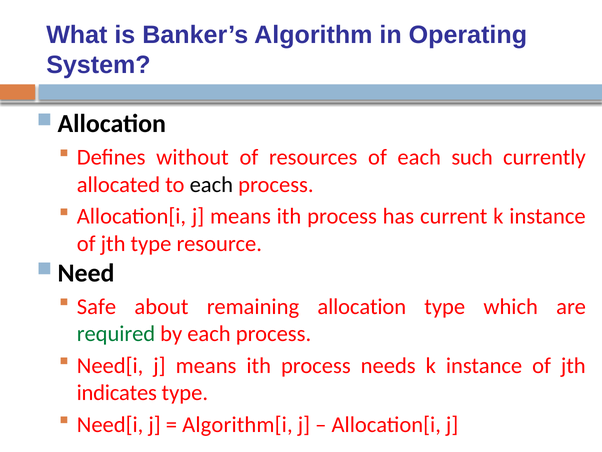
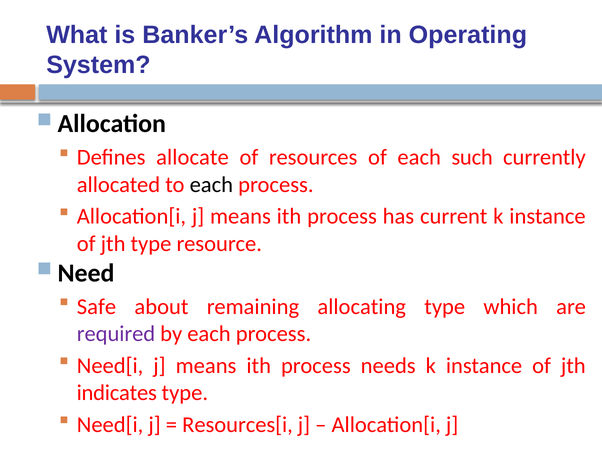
without: without -> allocate
allocation: allocation -> allocating
required colour: green -> purple
Algorithm[i: Algorithm[i -> Resources[i
